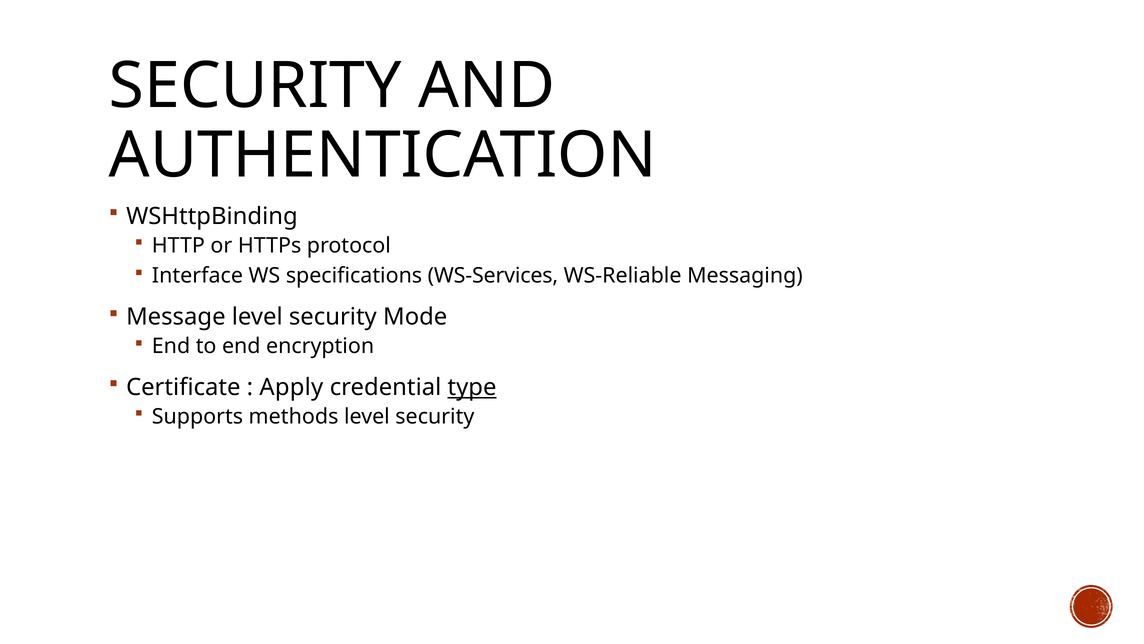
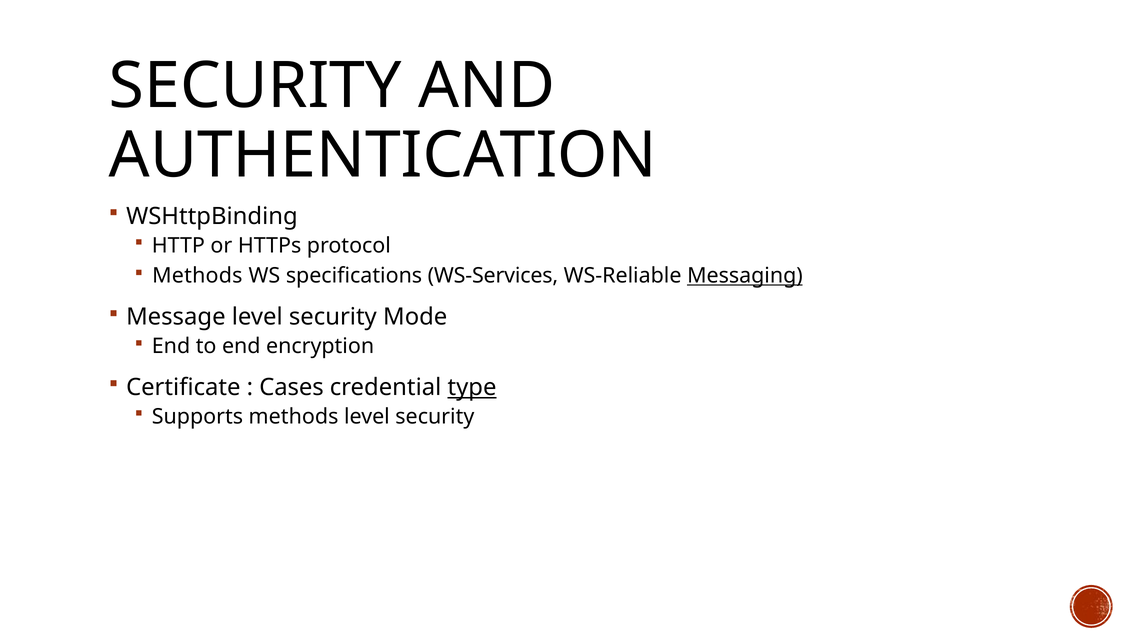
Interface at (197, 276): Interface -> Methods
Messaging underline: none -> present
Apply: Apply -> Cases
